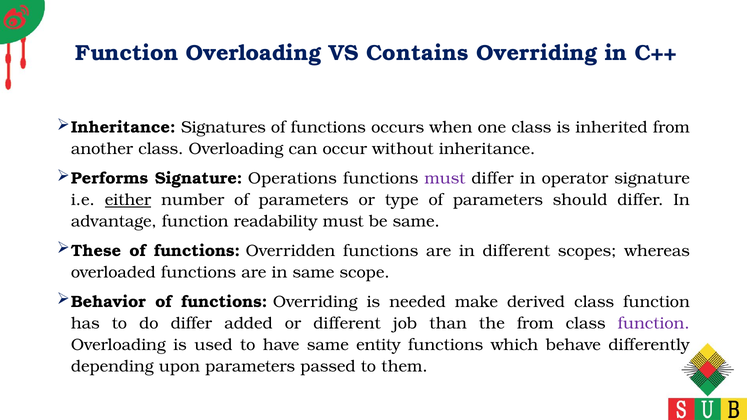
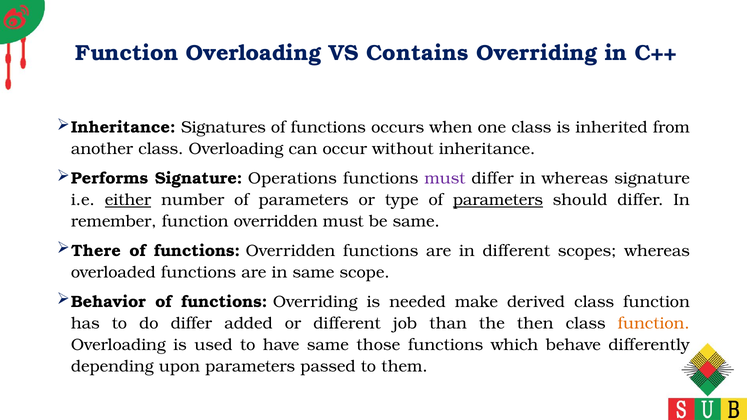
in operator: operator -> whereas
parameters at (498, 200) underline: none -> present
advantage: advantage -> remember
function readability: readability -> overridden
These: These -> There
the from: from -> then
function at (654, 323) colour: purple -> orange
entity: entity -> those
